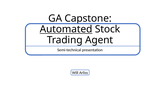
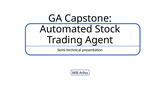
Automated underline: present -> none
